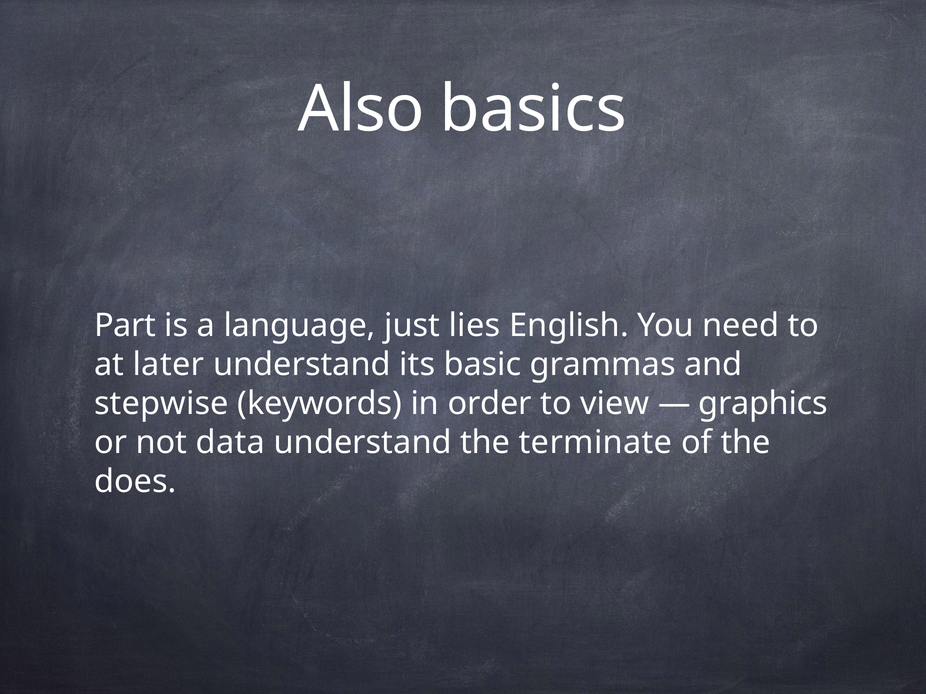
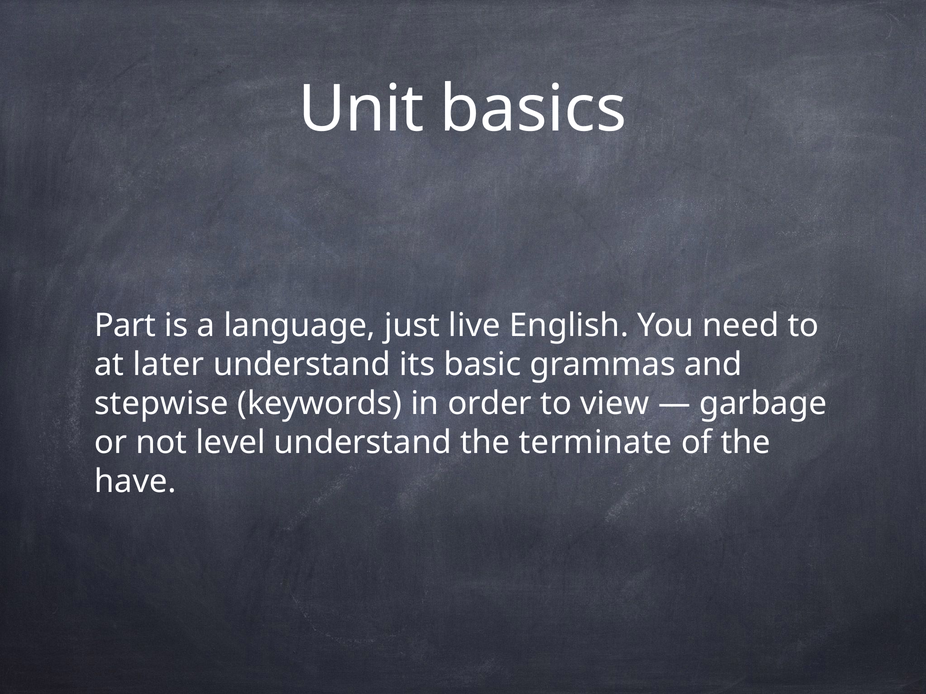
Also: Also -> Unit
lies: lies -> live
graphics: graphics -> garbage
data: data -> level
does: does -> have
